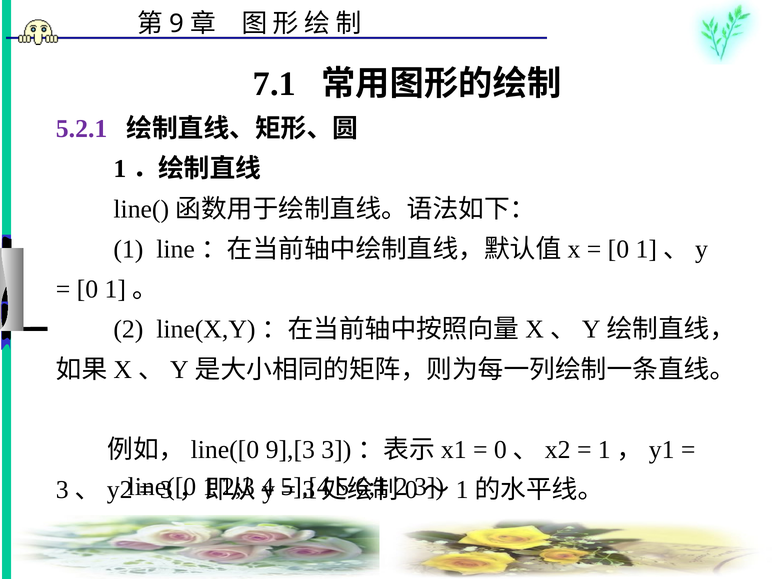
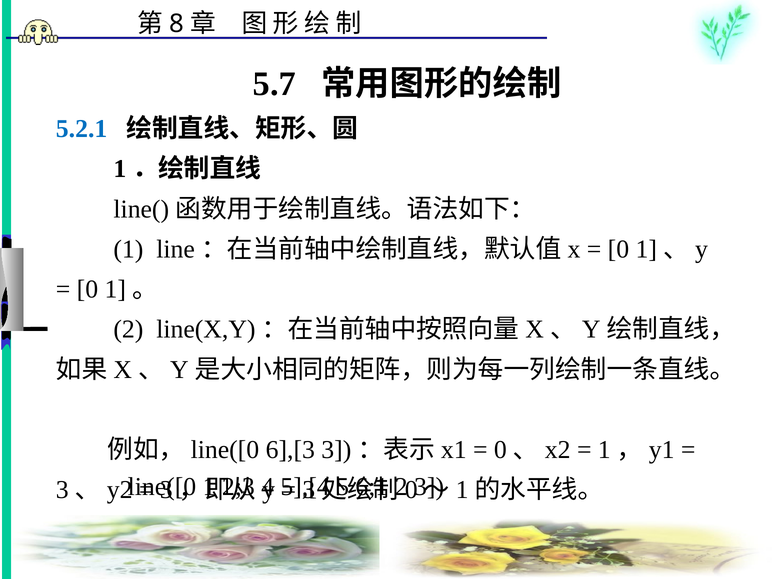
9: 9 -> 8
7.1: 7.1 -> 5.7
5.2.1 colour: purple -> blue
9],[3: 9],[3 -> 6],[3
